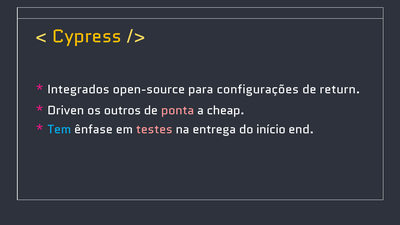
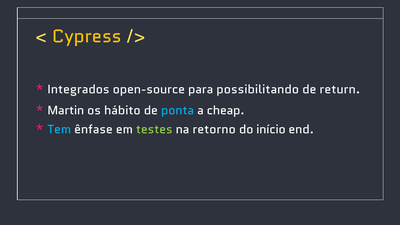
configurações: configurações -> possibilitando
Driven: Driven -> Martin
outros: outros -> hábito
ponta colour: pink -> light blue
testes colour: pink -> light green
entrega: entrega -> retorno
